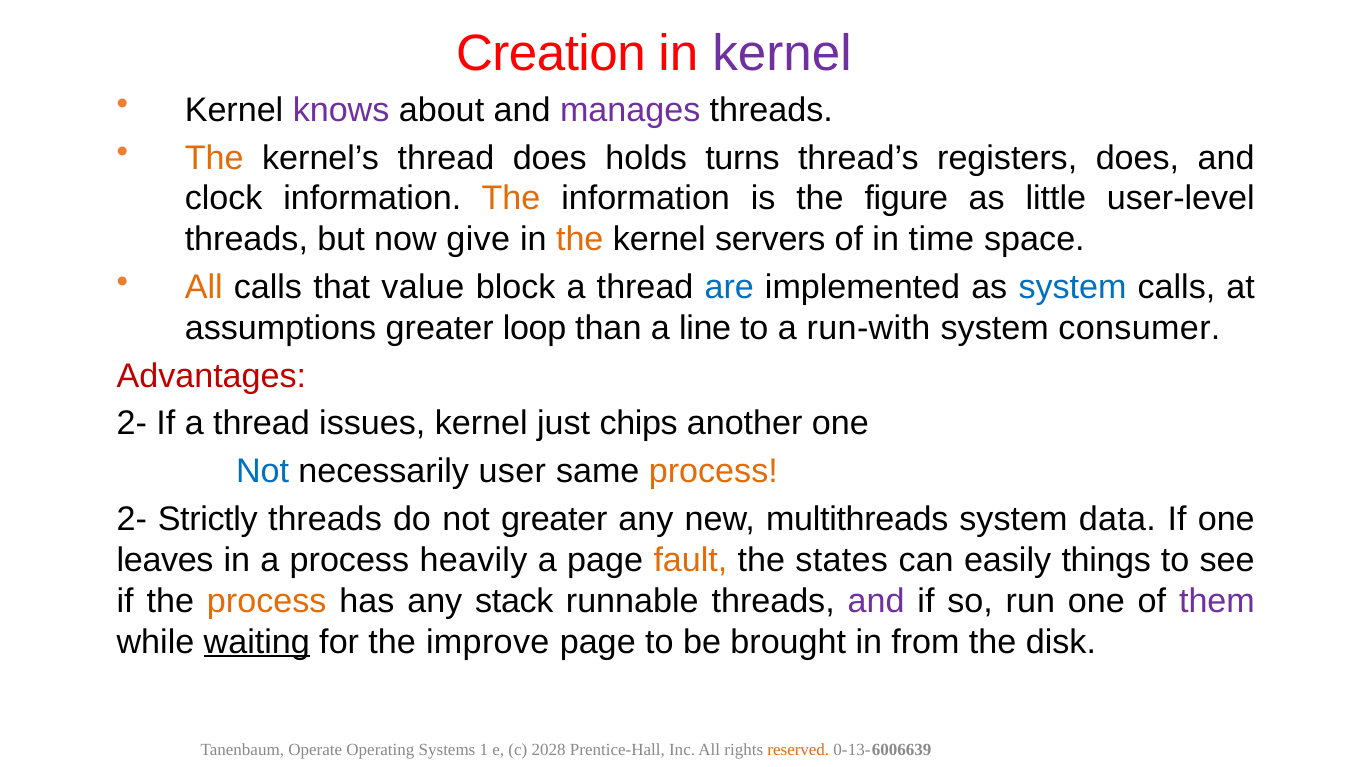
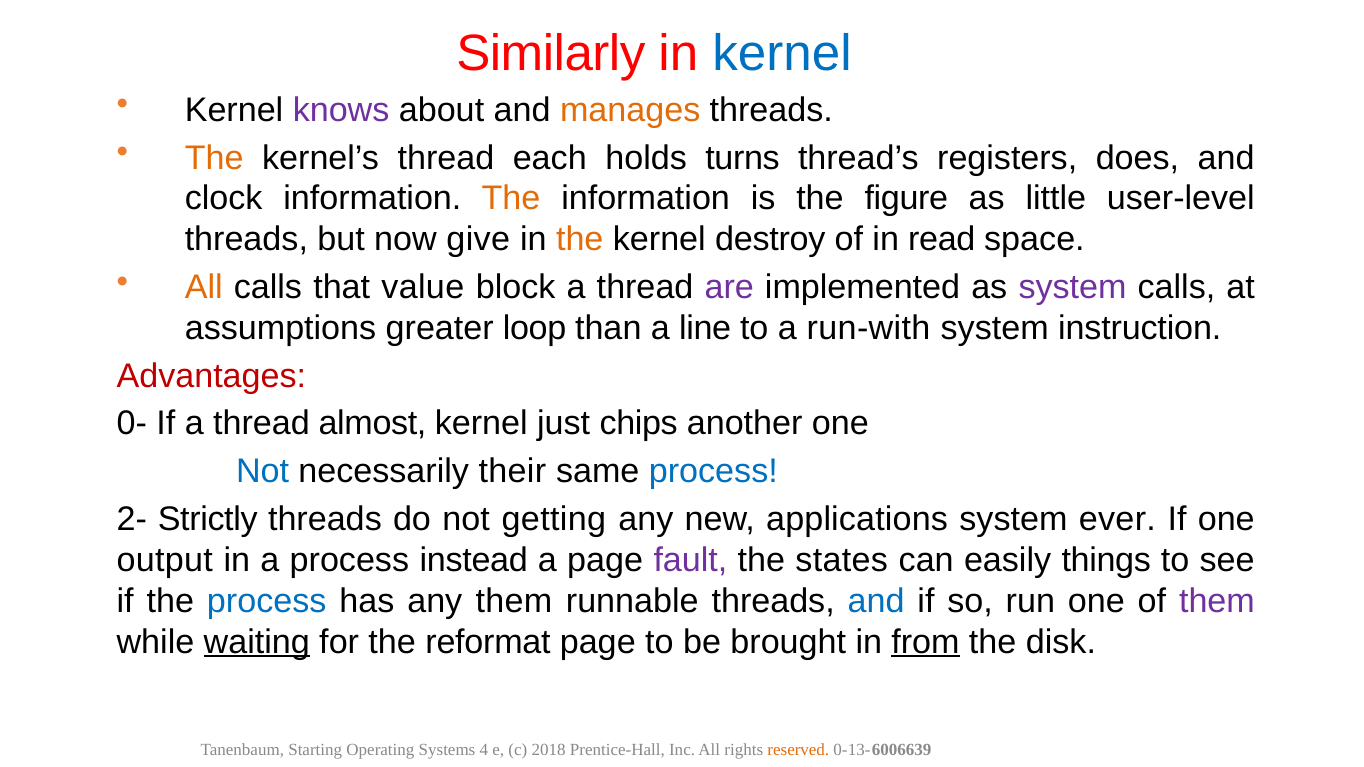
Creation: Creation -> Similarly
kernel at (782, 54) colour: purple -> blue
manages colour: purple -> orange
thread does: does -> each
servers: servers -> destroy
time: time -> read
are colour: blue -> purple
system at (1073, 287) colour: blue -> purple
consumer: consumer -> instruction
2- at (132, 424): 2- -> 0-
issues: issues -> almost
user: user -> their
process at (713, 472) colour: orange -> blue
not greater: greater -> getting
multithreads: multithreads -> applications
data: data -> ever
leaves: leaves -> output
heavily: heavily -> instead
fault colour: orange -> purple
process at (267, 601) colour: orange -> blue
any stack: stack -> them
and at (876, 601) colour: purple -> blue
improve: improve -> reformat
from underline: none -> present
Operate: Operate -> Starting
1: 1 -> 4
2028: 2028 -> 2018
